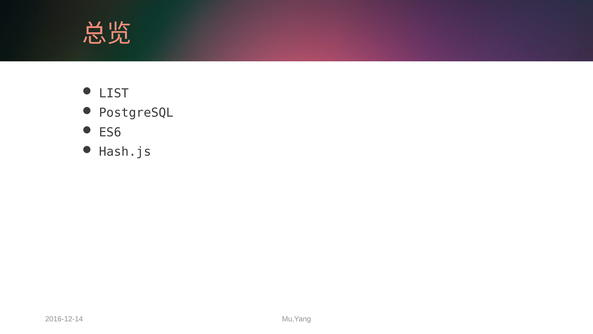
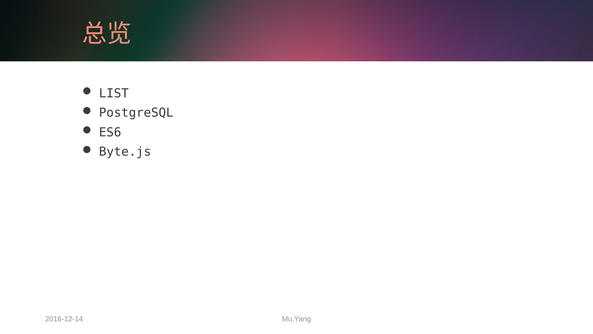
Hash.js: Hash.js -> Byte.js
